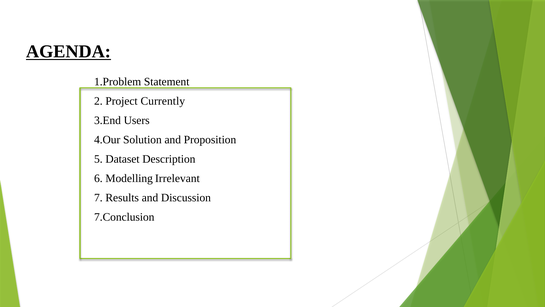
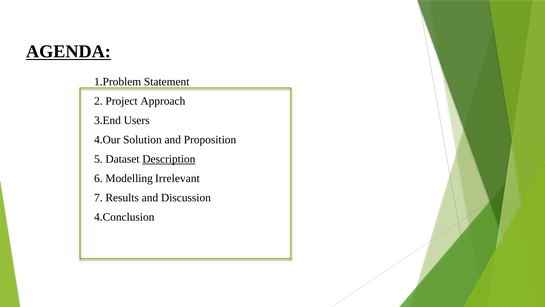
Currently: Currently -> Approach
Description underline: none -> present
7.Conclusion: 7.Conclusion -> 4.Conclusion
